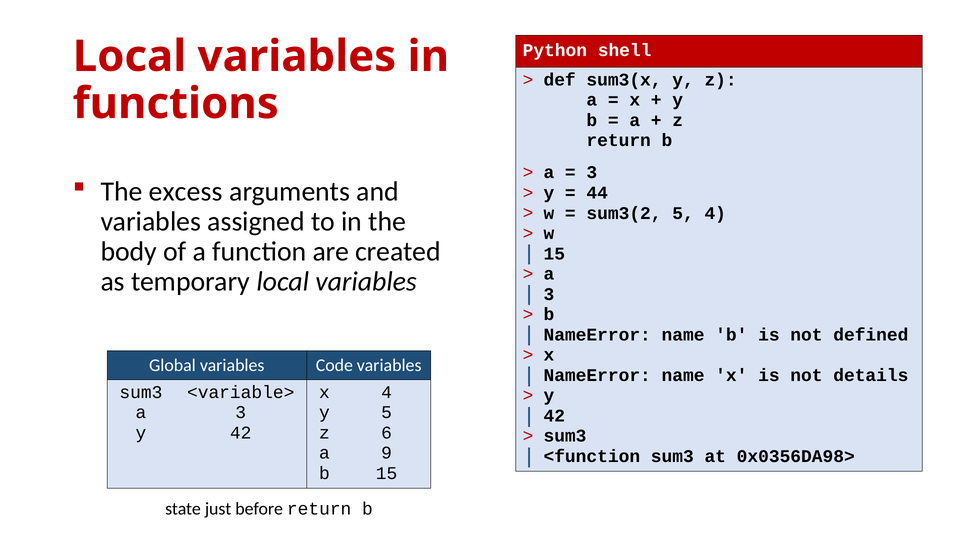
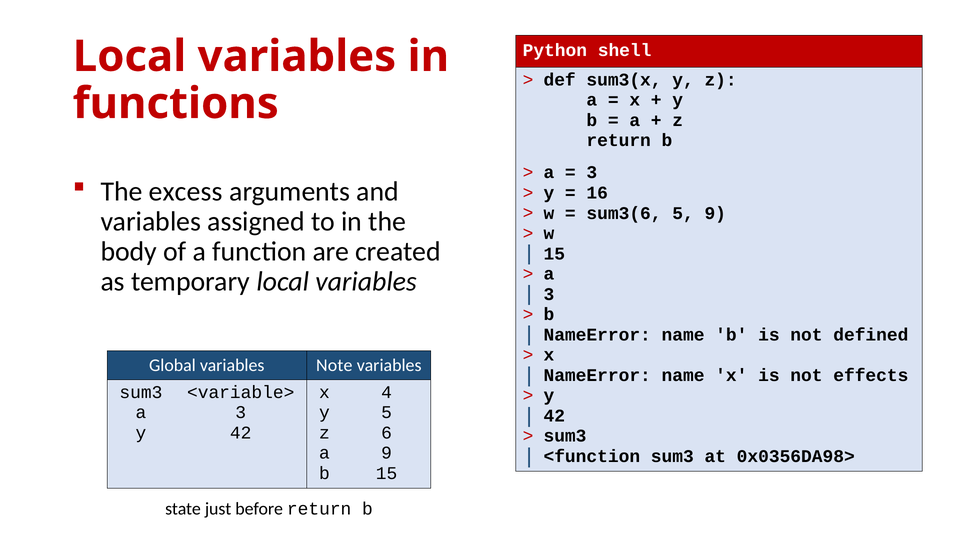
44: 44 -> 16
sum3(2: sum3(2 -> sum3(6
5 4: 4 -> 9
Code: Code -> Note
details: details -> effects
